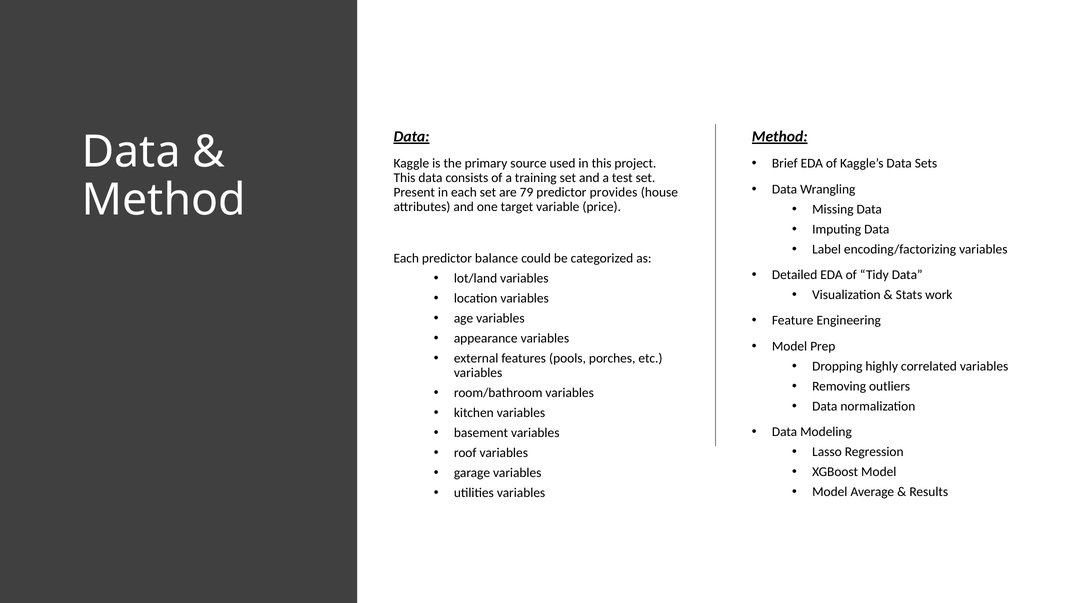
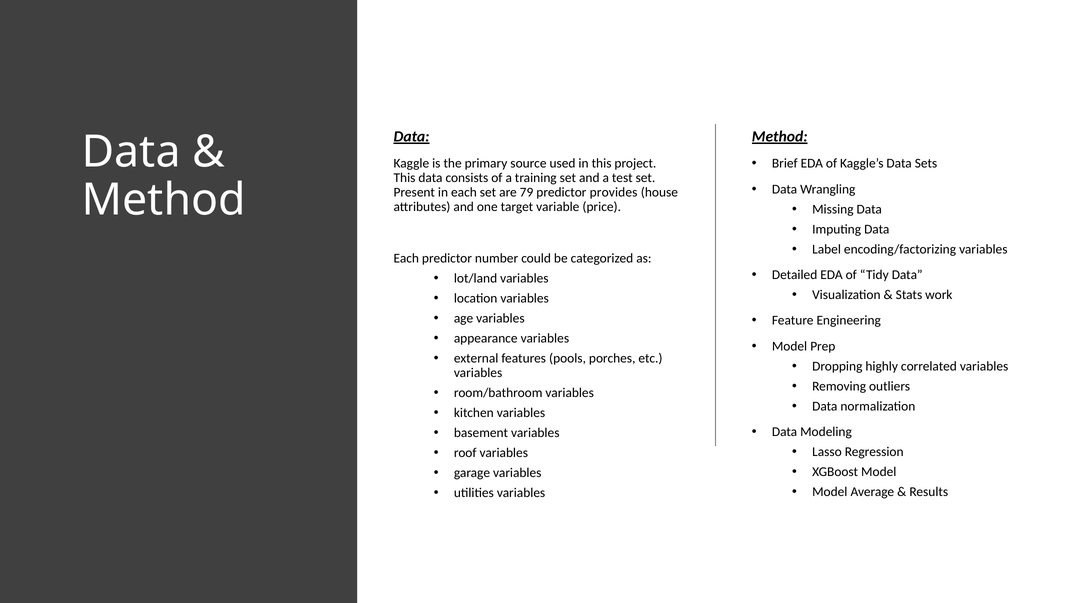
balance: balance -> number
